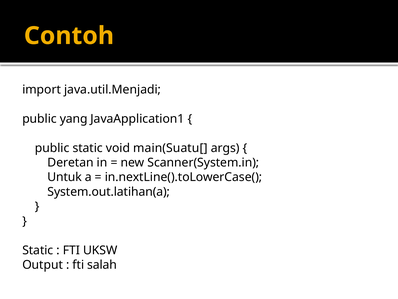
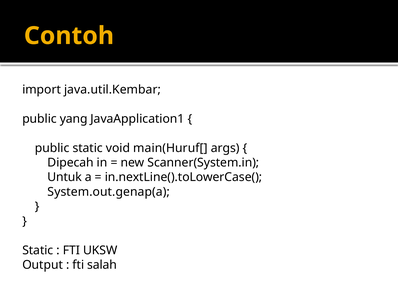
java.util.Menjadi: java.util.Menjadi -> java.util.Kembar
main(Suatu[: main(Suatu[ -> main(Huruf[
Deretan: Deretan -> Dipecah
System.out.latihan(a: System.out.latihan(a -> System.out.genap(a
